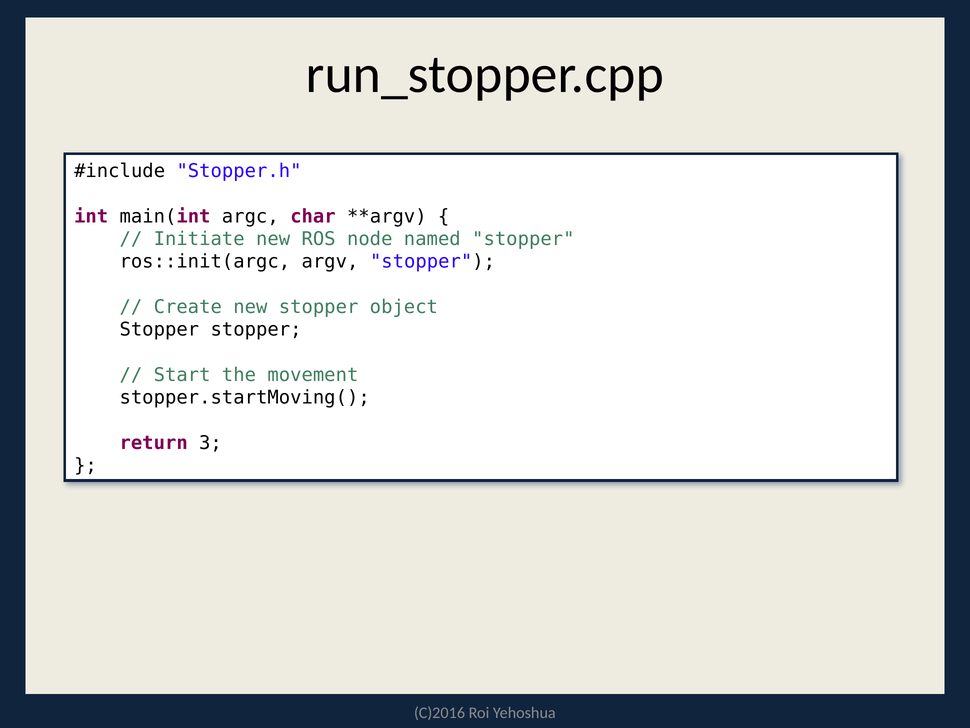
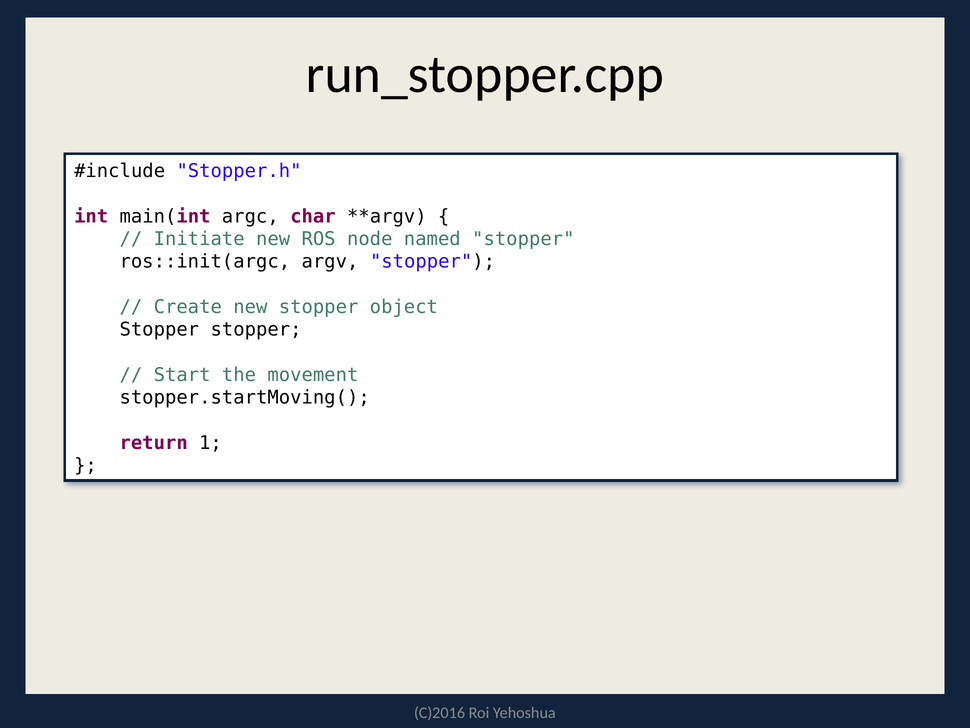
3: 3 -> 1
